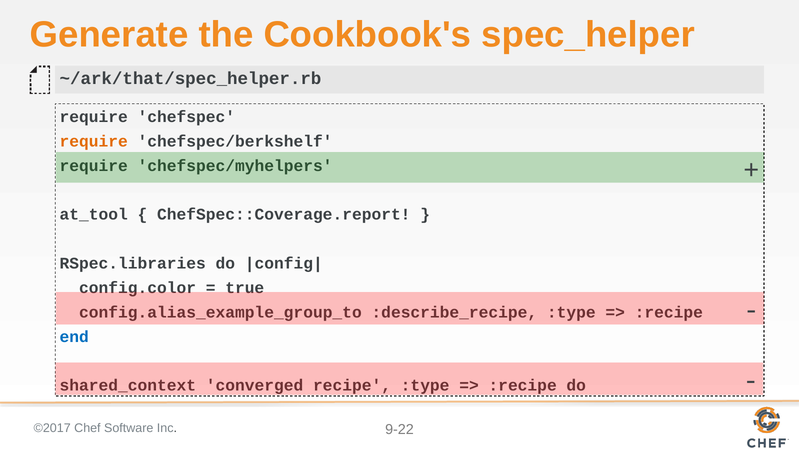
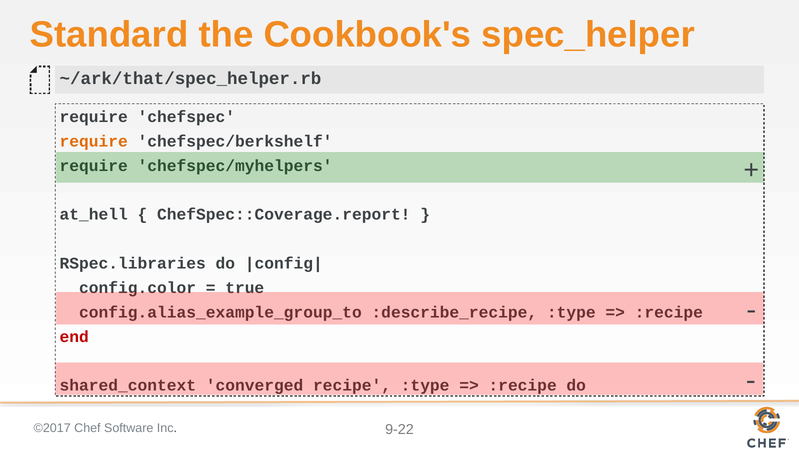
Generate: Generate -> Standard
at_tool: at_tool -> at_hell
end colour: blue -> red
